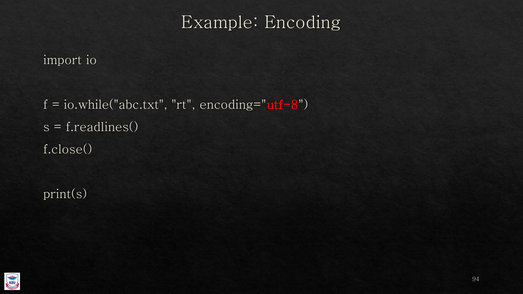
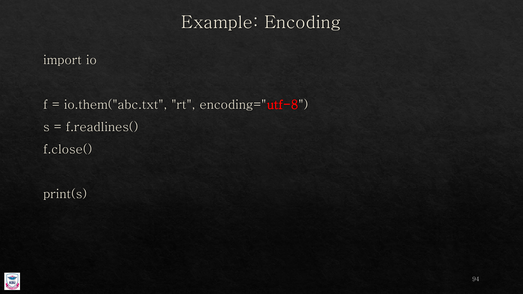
io.while("abc.txt: io.while("abc.txt -> io.them("abc.txt
